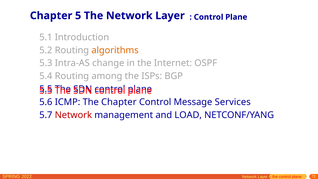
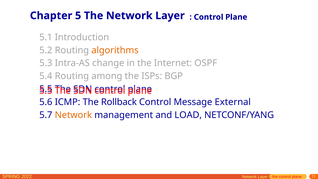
The Chapter: Chapter -> Rollback
Services: Services -> External
Network at (73, 115) colour: red -> orange
